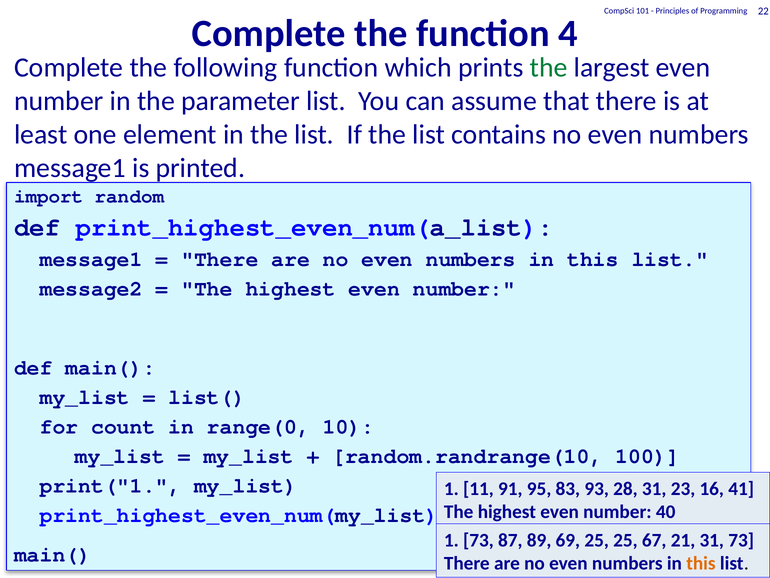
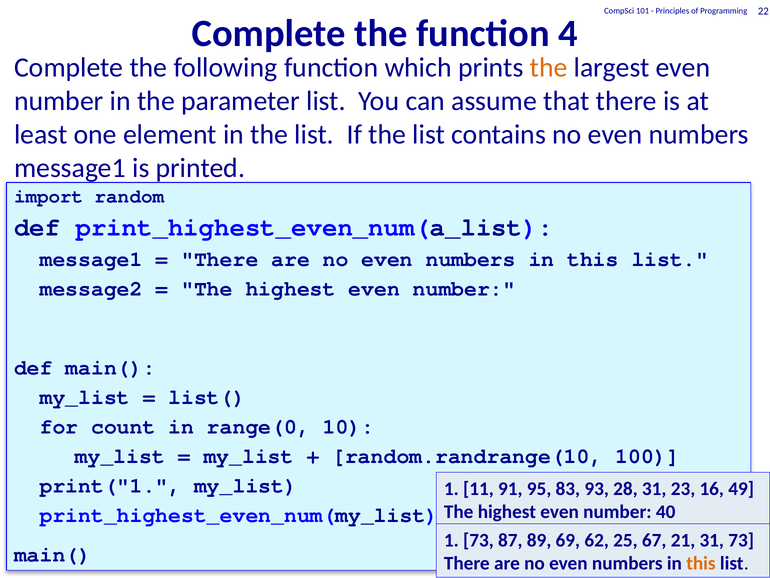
the at (549, 67) colour: green -> orange
41: 41 -> 49
69 25: 25 -> 62
